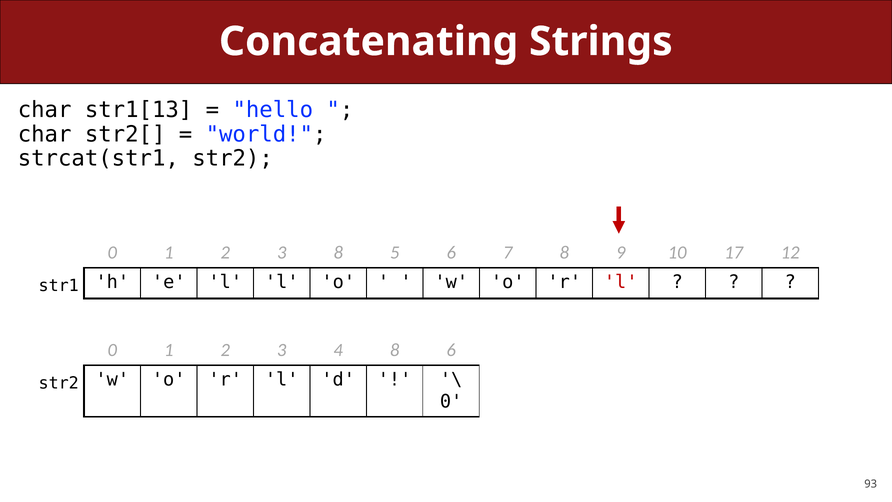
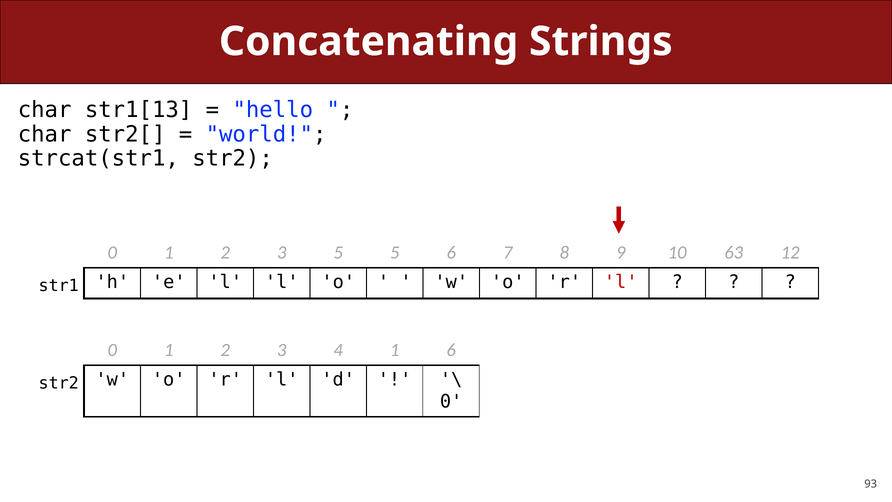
3 8: 8 -> 5
17: 17 -> 63
4 8: 8 -> 1
